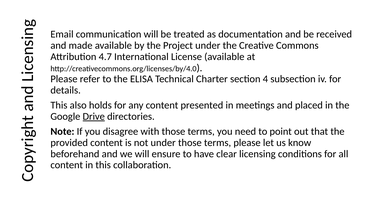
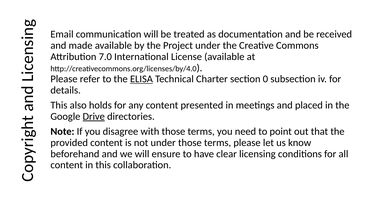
4.7: 4.7 -> 7.0
ELISA underline: none -> present
4: 4 -> 0
